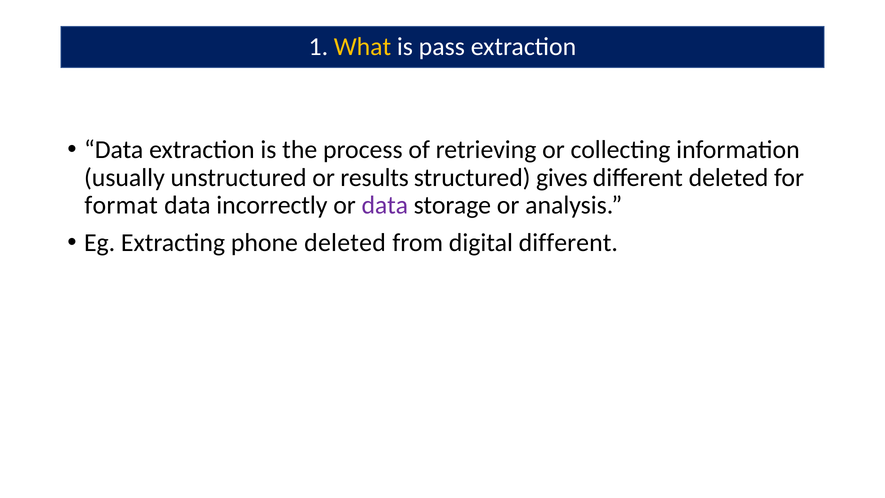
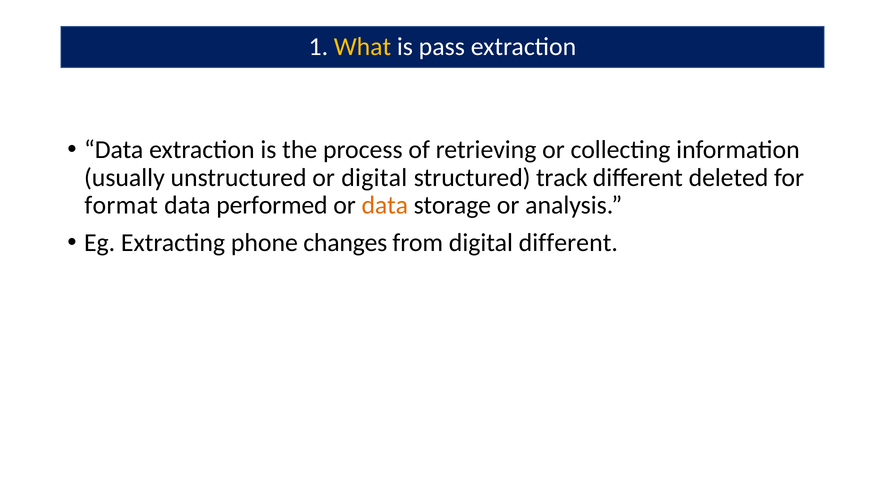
or results: results -> digital
gives: gives -> track
incorrectly: incorrectly -> performed
data at (385, 205) colour: purple -> orange
phone deleted: deleted -> changes
